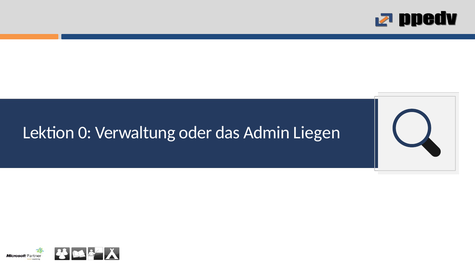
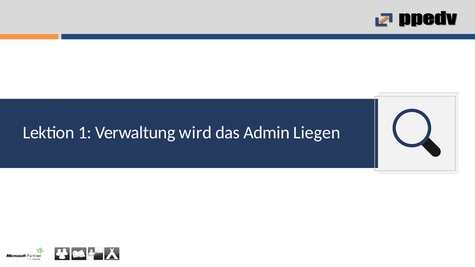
0: 0 -> 1
oder: oder -> wird
